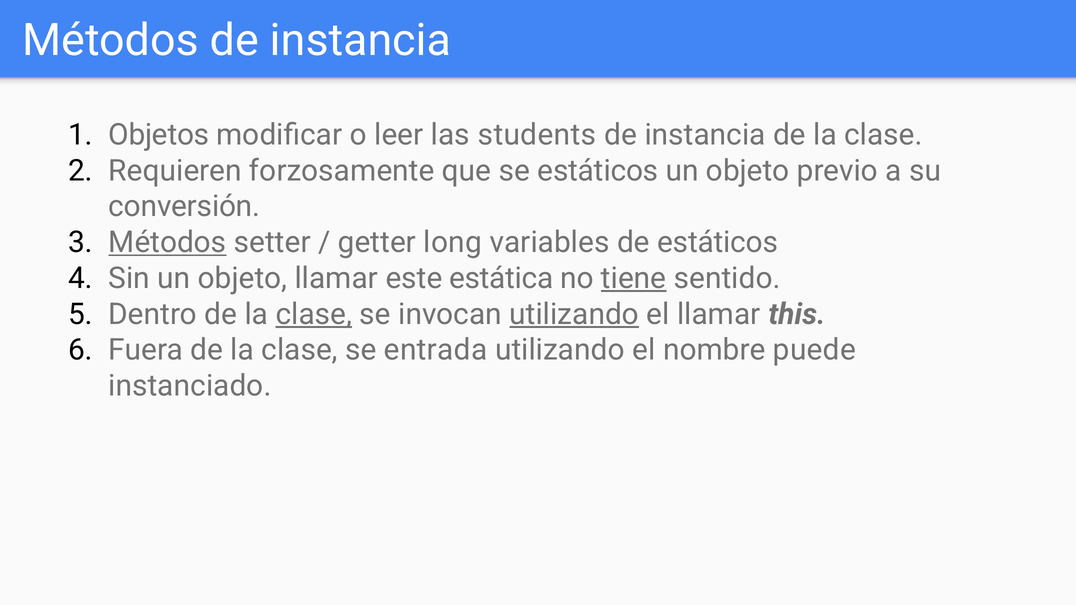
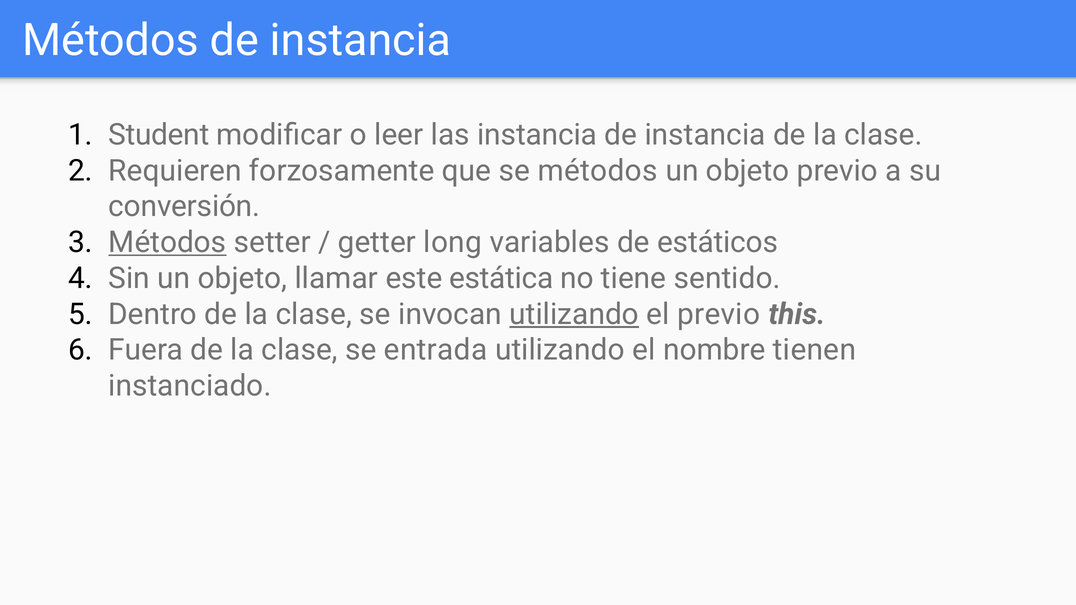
Objetos: Objetos -> Student
las students: students -> instancia
se estáticos: estáticos -> métodos
tiene underline: present -> none
clase at (314, 314) underline: present -> none
el llamar: llamar -> previo
puede: puede -> tienen
